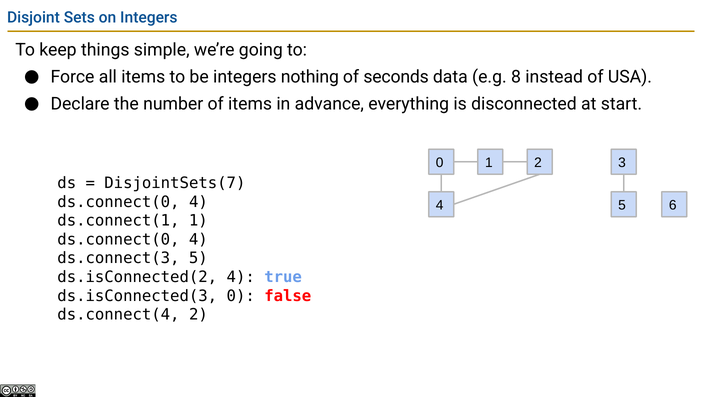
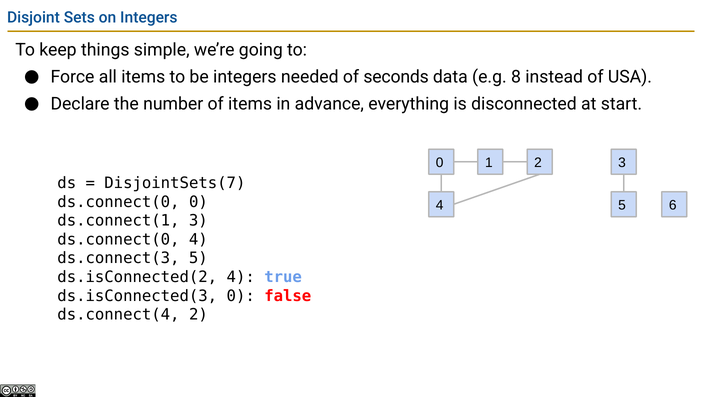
nothing: nothing -> needed
4 at (198, 202): 4 -> 0
ds.connect(1 1: 1 -> 3
